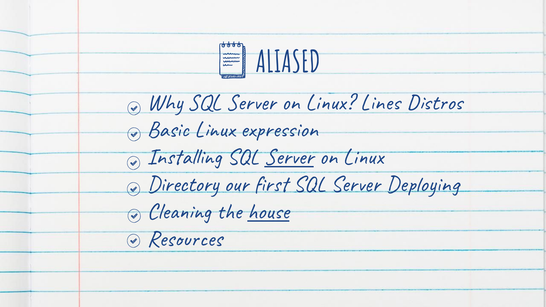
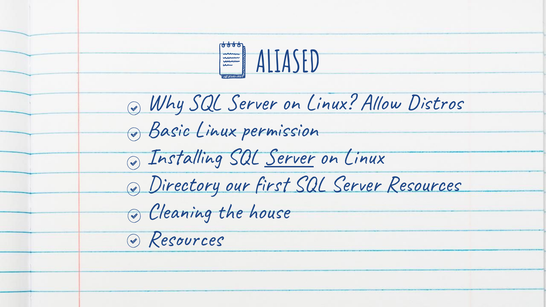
Lines: Lines -> Allow
expression: expression -> permission
Server Deploying: Deploying -> Resources
house underline: present -> none
